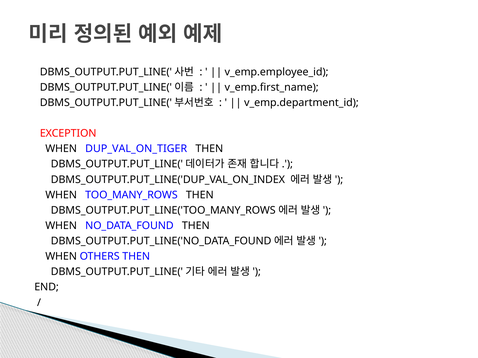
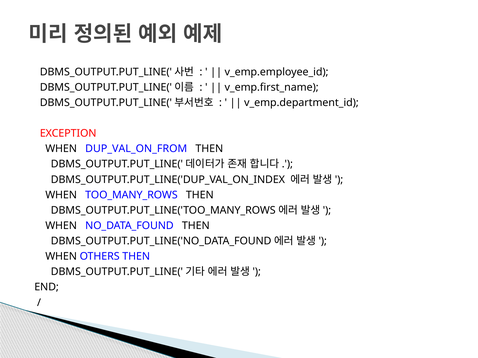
DUP_VAL_ON_TIGER: DUP_VAL_ON_TIGER -> DUP_VAL_ON_FROM
